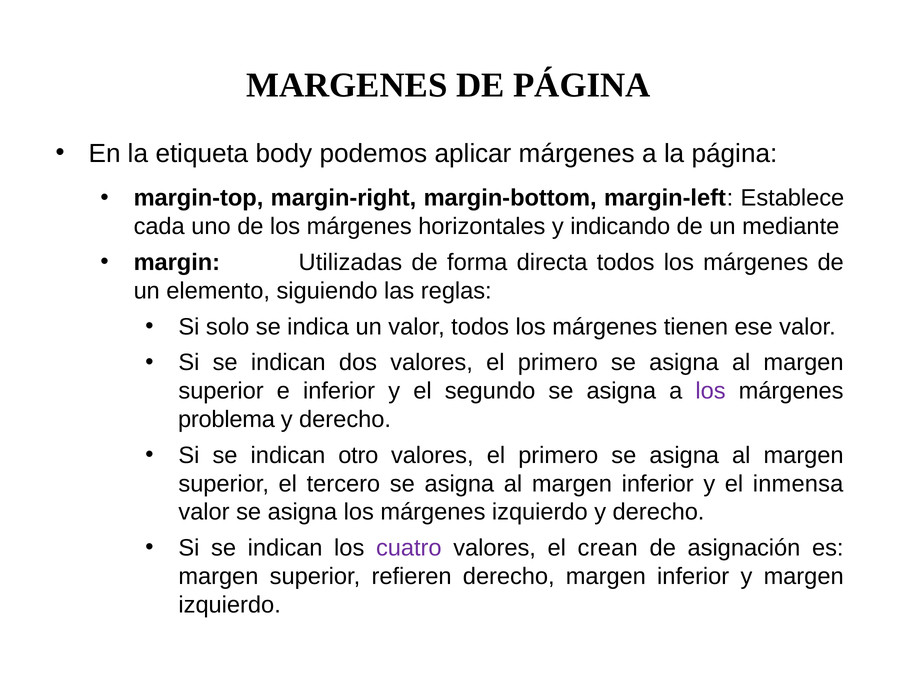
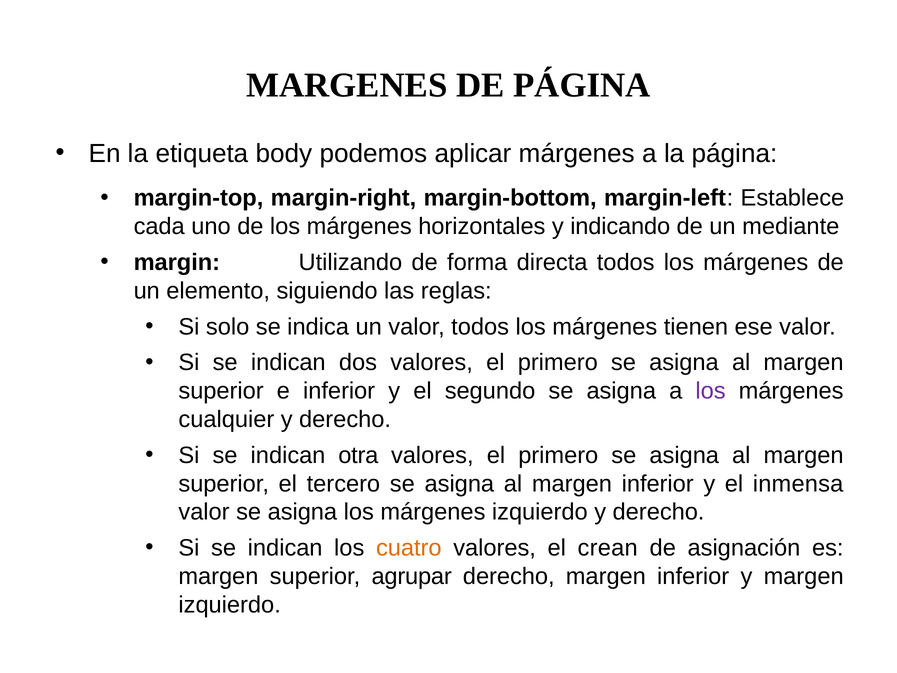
Utilizadas: Utilizadas -> Utilizando
problema: problema -> cualquier
otro: otro -> otra
cuatro colour: purple -> orange
refieren: refieren -> agrupar
